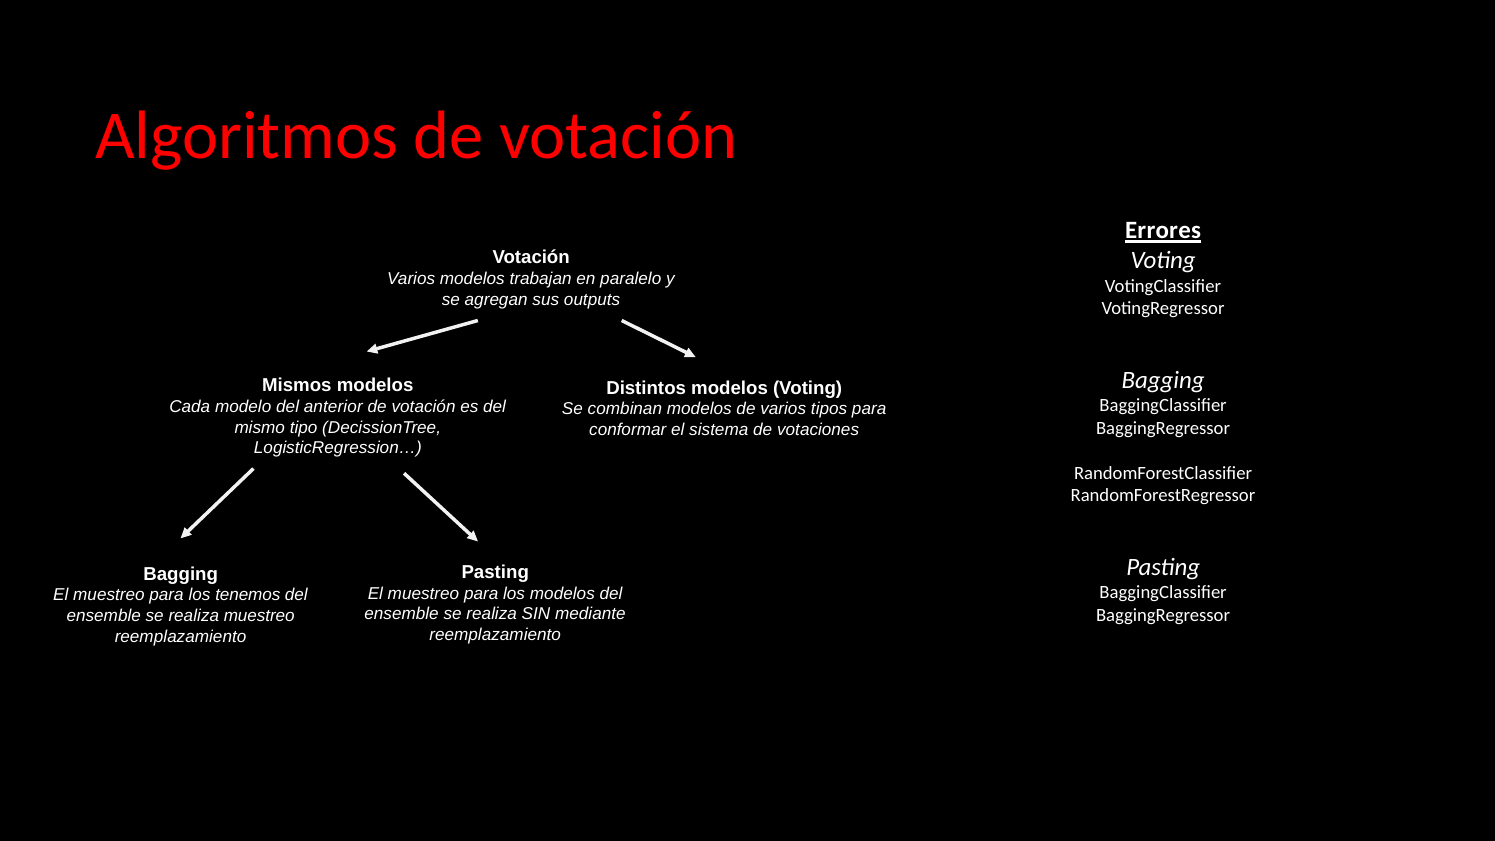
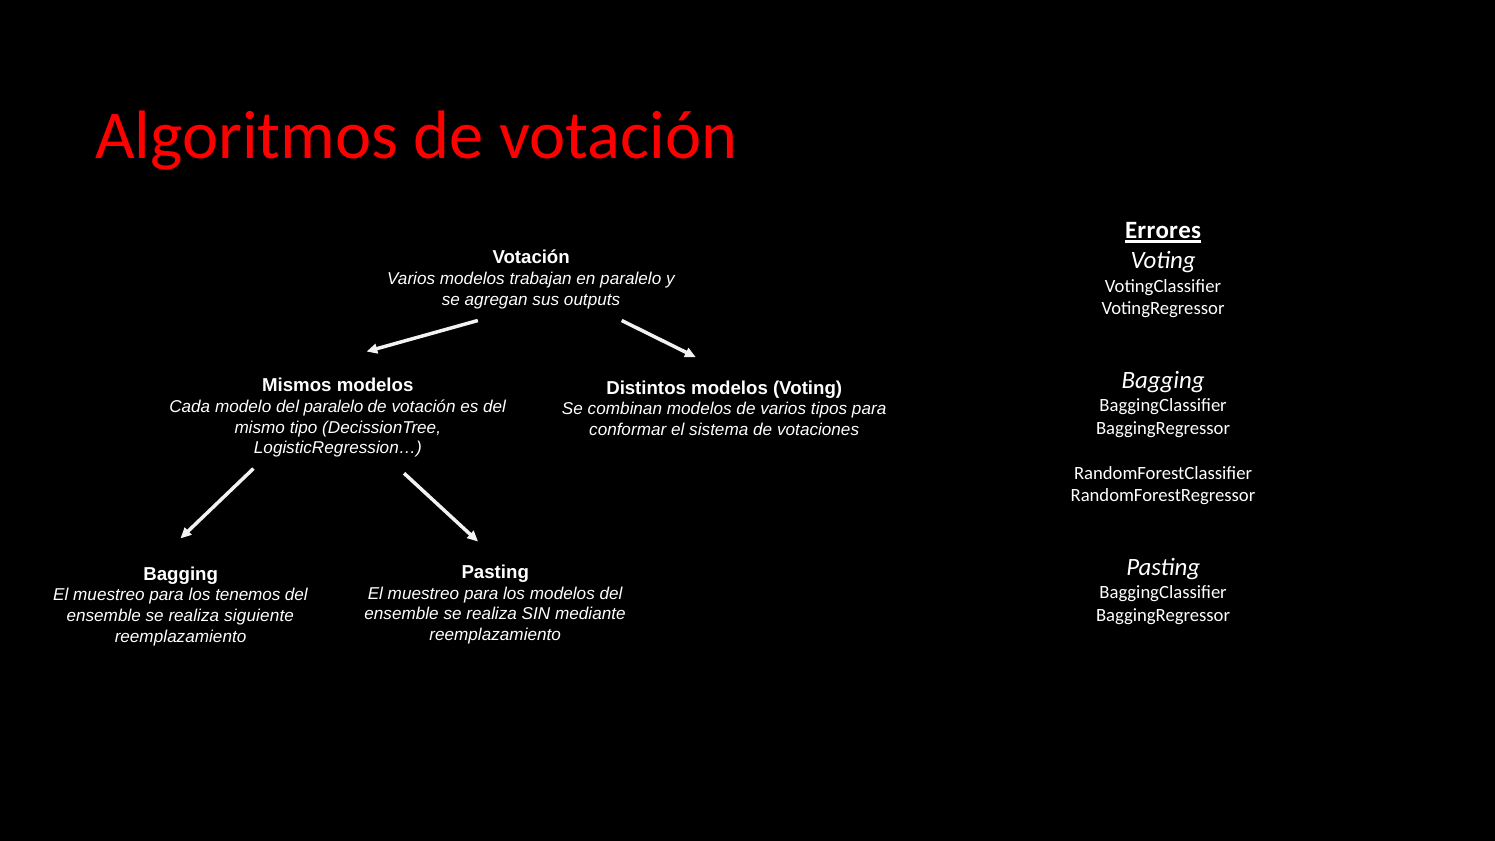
del anterior: anterior -> paralelo
realiza muestreo: muestreo -> siguiente
